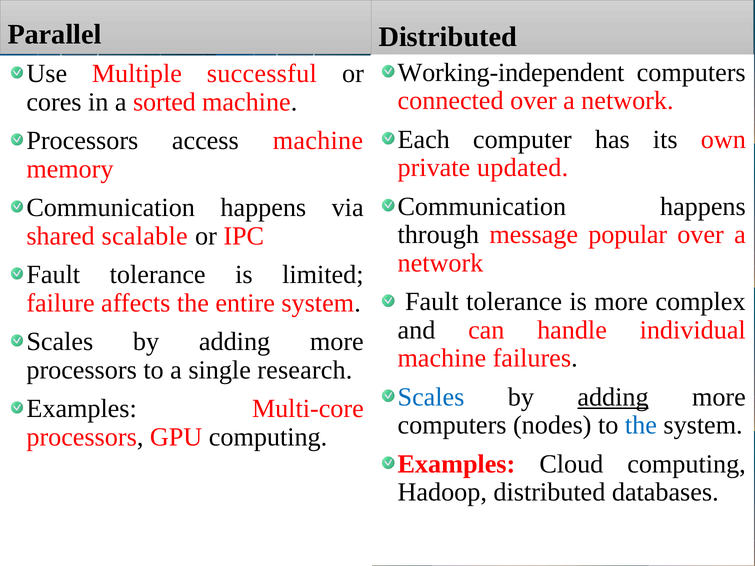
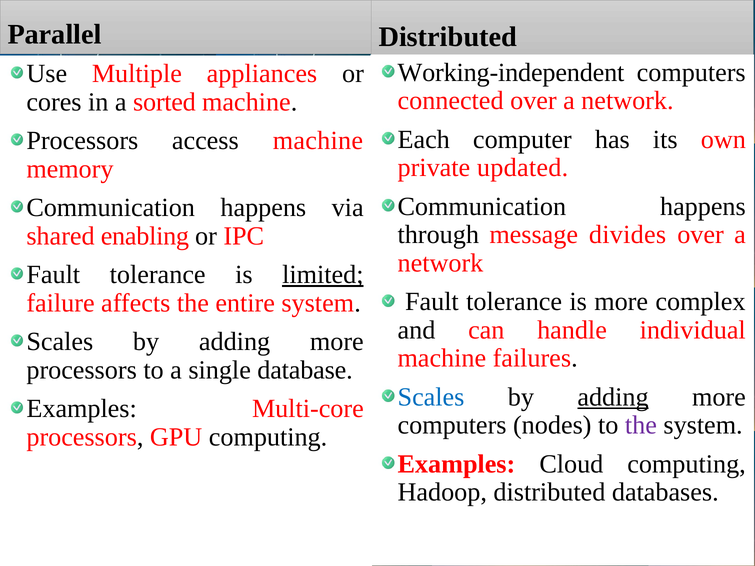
successful: successful -> appliances
popular: popular -> divides
scalable: scalable -> enabling
limited underline: none -> present
research: research -> database
the at (641, 426) colour: blue -> purple
